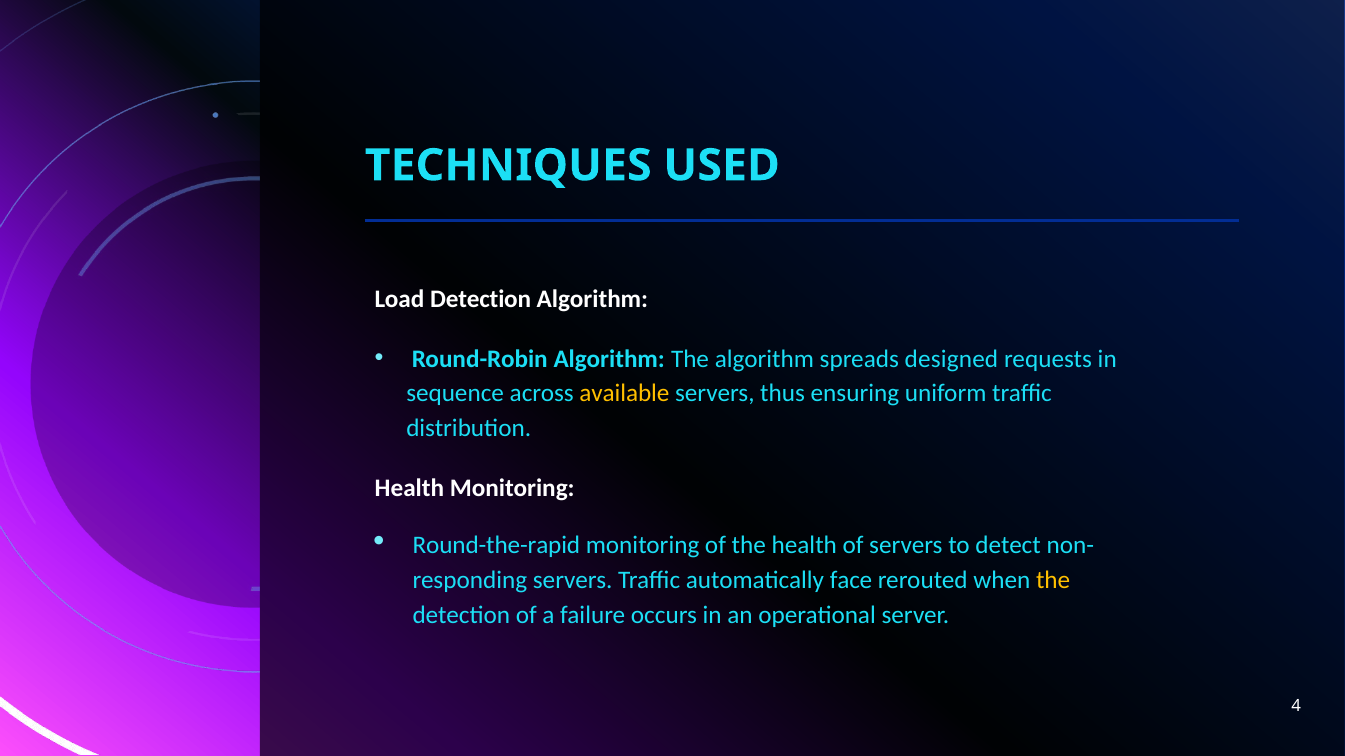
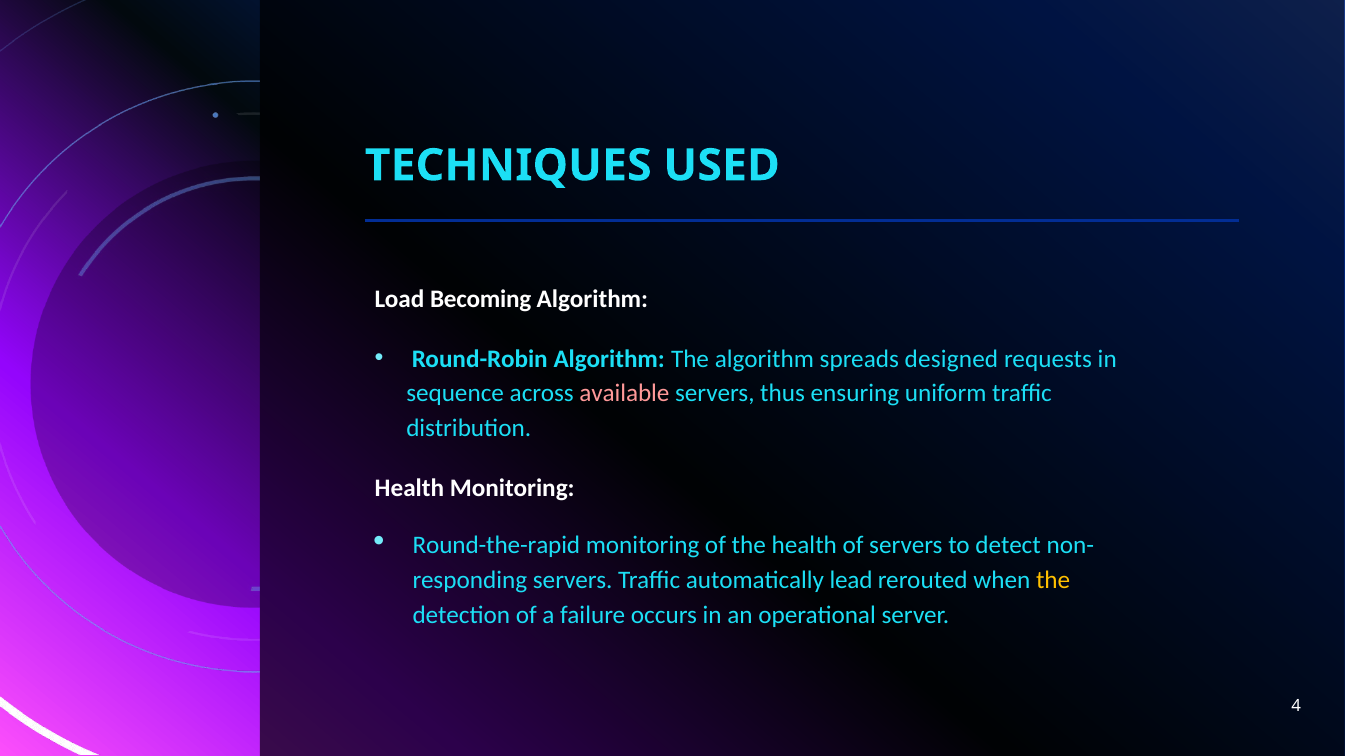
Load Detection: Detection -> Becoming
available colour: yellow -> pink
face: face -> lead
